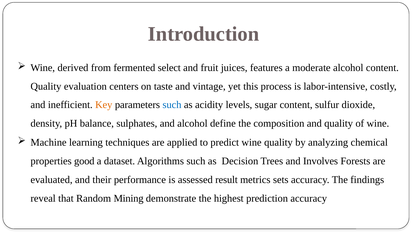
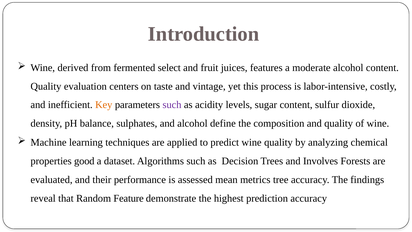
such at (172, 105) colour: blue -> purple
result: result -> mean
sets: sets -> tree
Mining: Mining -> Feature
